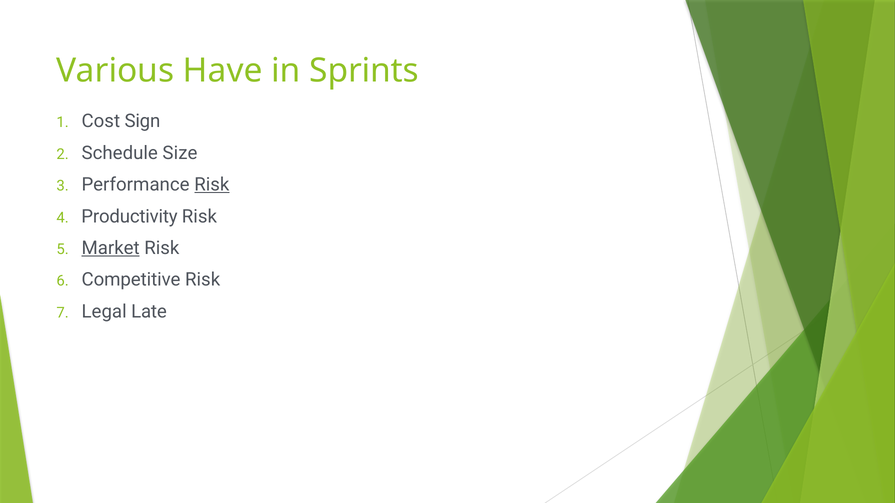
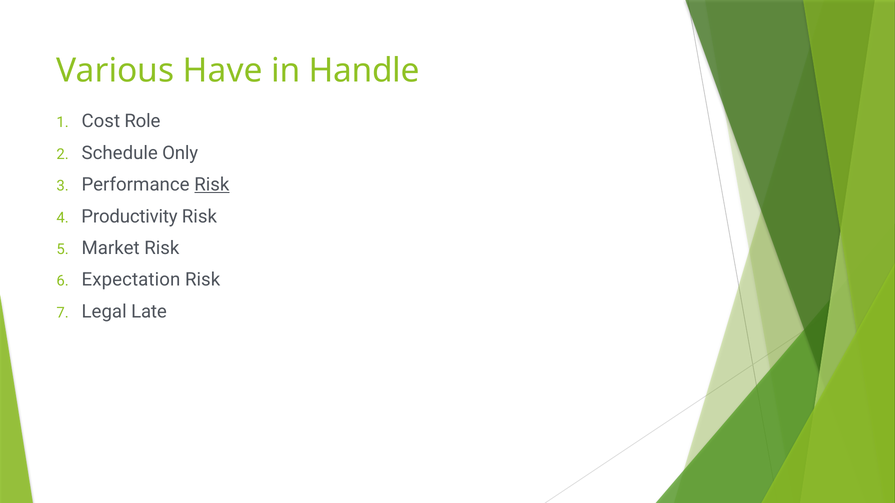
Sprints: Sprints -> Handle
Sign: Sign -> Role
Size: Size -> Only
Market underline: present -> none
Competitive: Competitive -> Expectation
